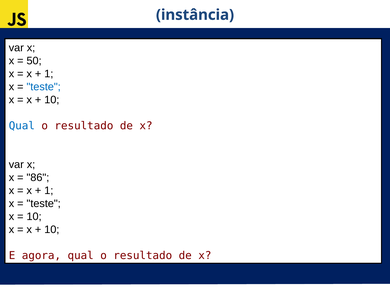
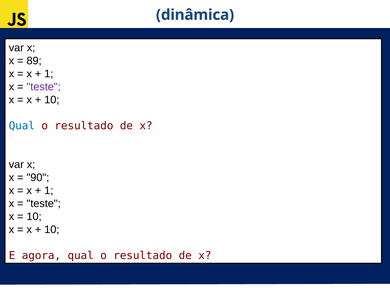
instância: instância -> dinâmica
50: 50 -> 89
teste at (44, 87) colour: blue -> purple
86: 86 -> 90
